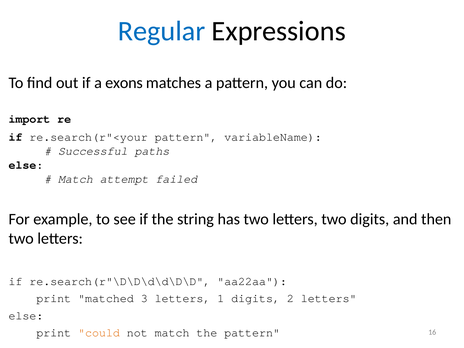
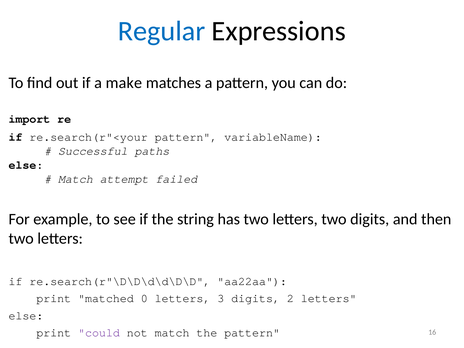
exons: exons -> make
3: 3 -> 0
1: 1 -> 3
could colour: orange -> purple
